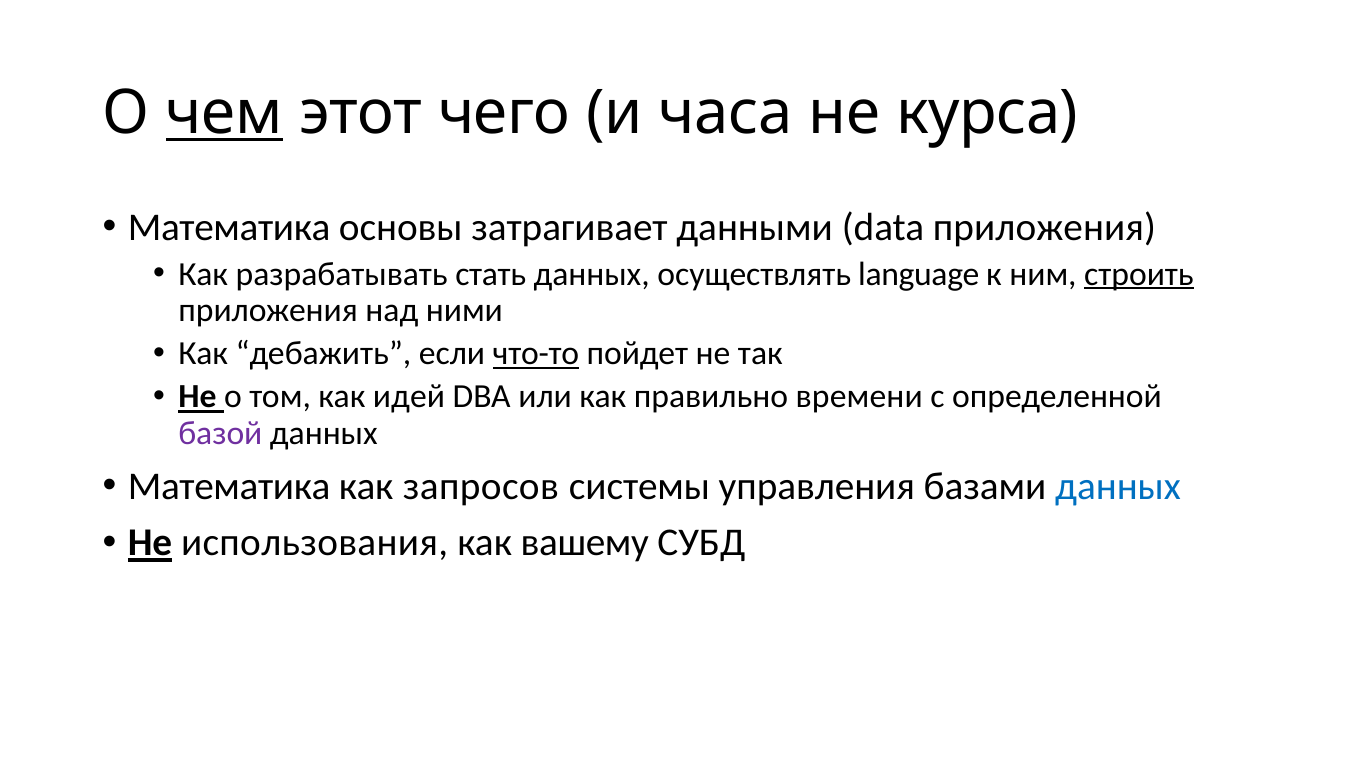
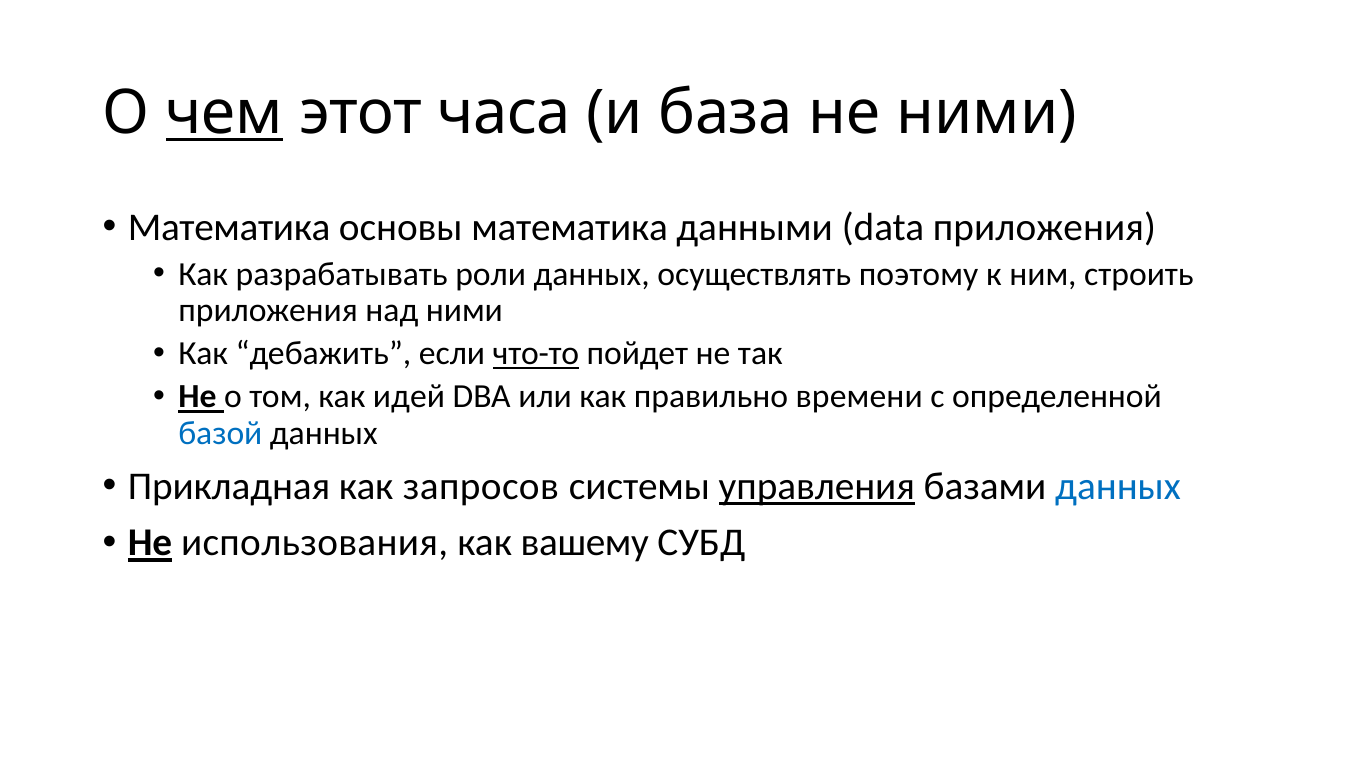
чего: чего -> часа
часа: часа -> база
не курса: курса -> ними
основы затрагивает: затрагивает -> математика
стать: стать -> роли
language: language -> поэтому
строить underline: present -> none
базой colour: purple -> blue
Математика at (229, 487): Математика -> Прикладная
управления underline: none -> present
